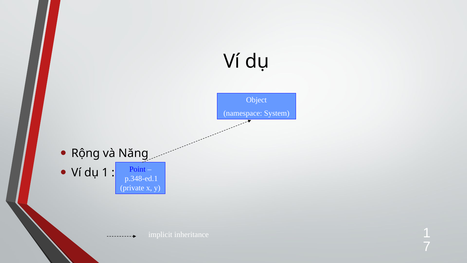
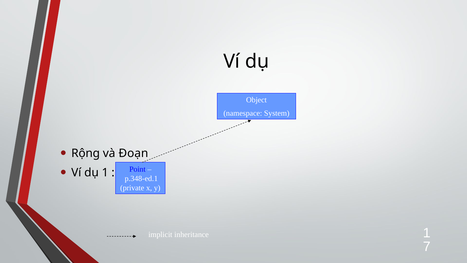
Năng: Năng -> Đoạn
